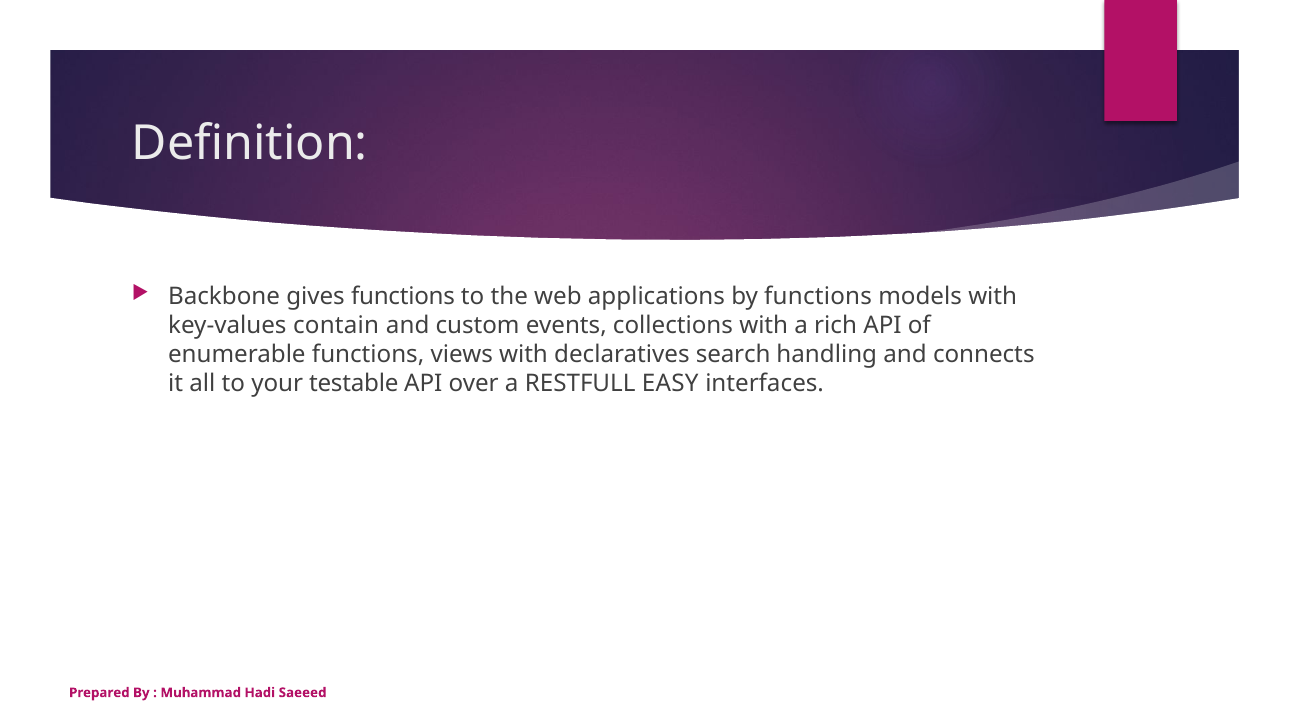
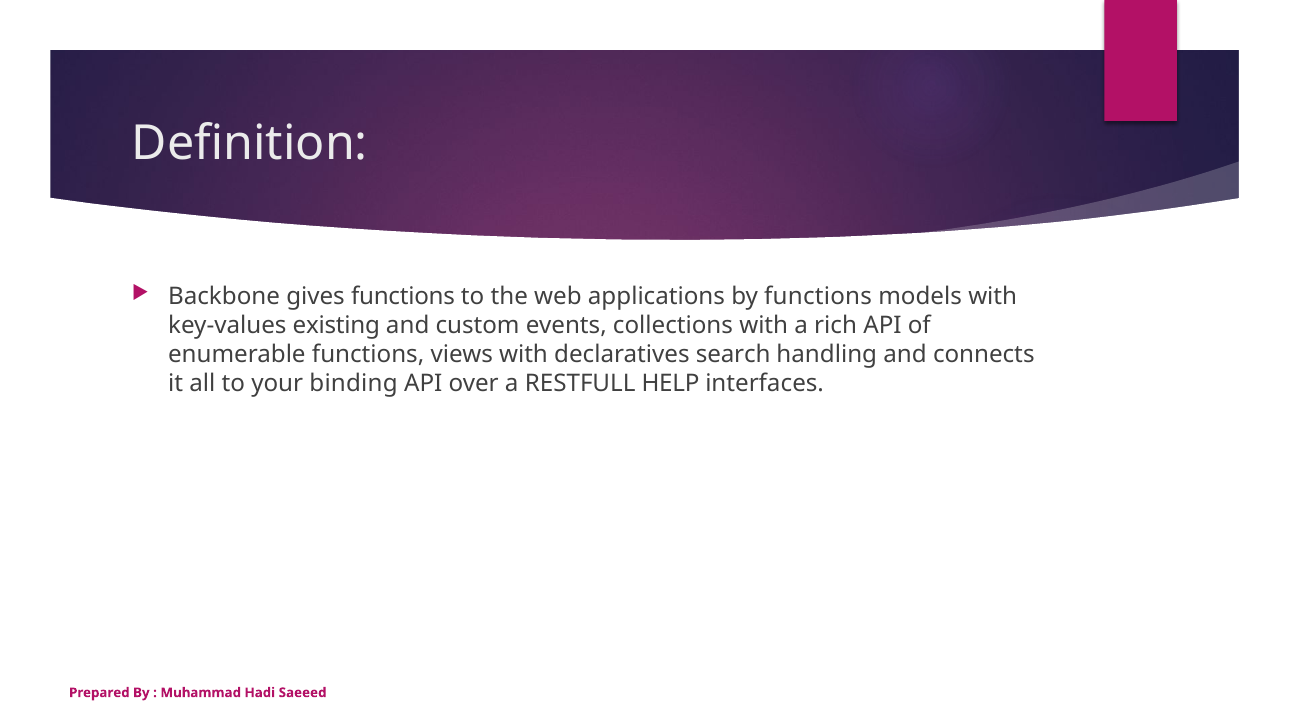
contain: contain -> existing
testable: testable -> binding
EASY: EASY -> HELP
